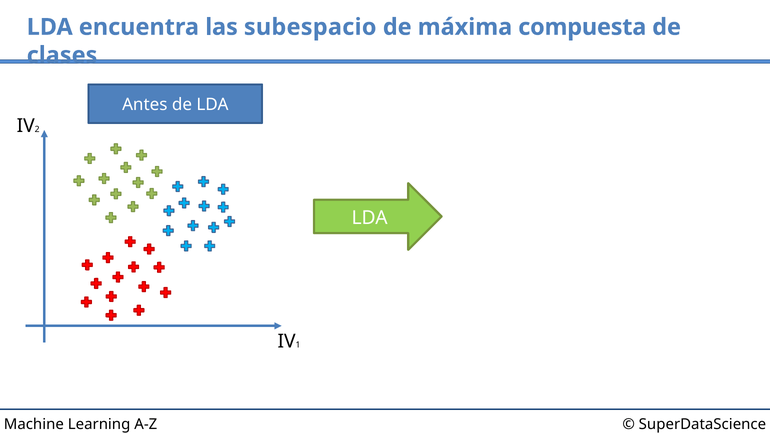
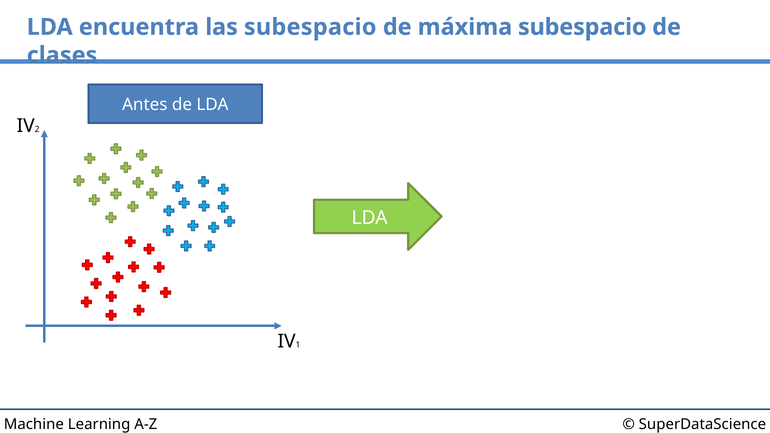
máxima compuesta: compuesta -> subespacio
